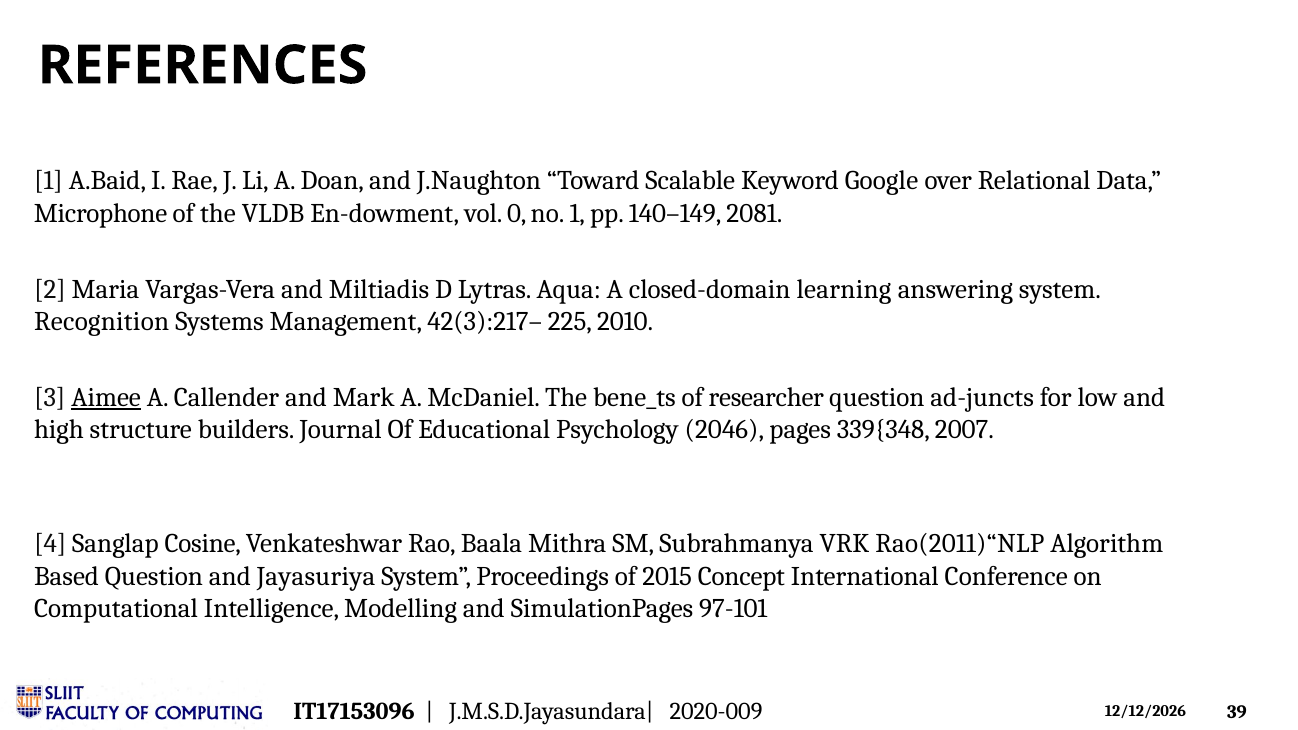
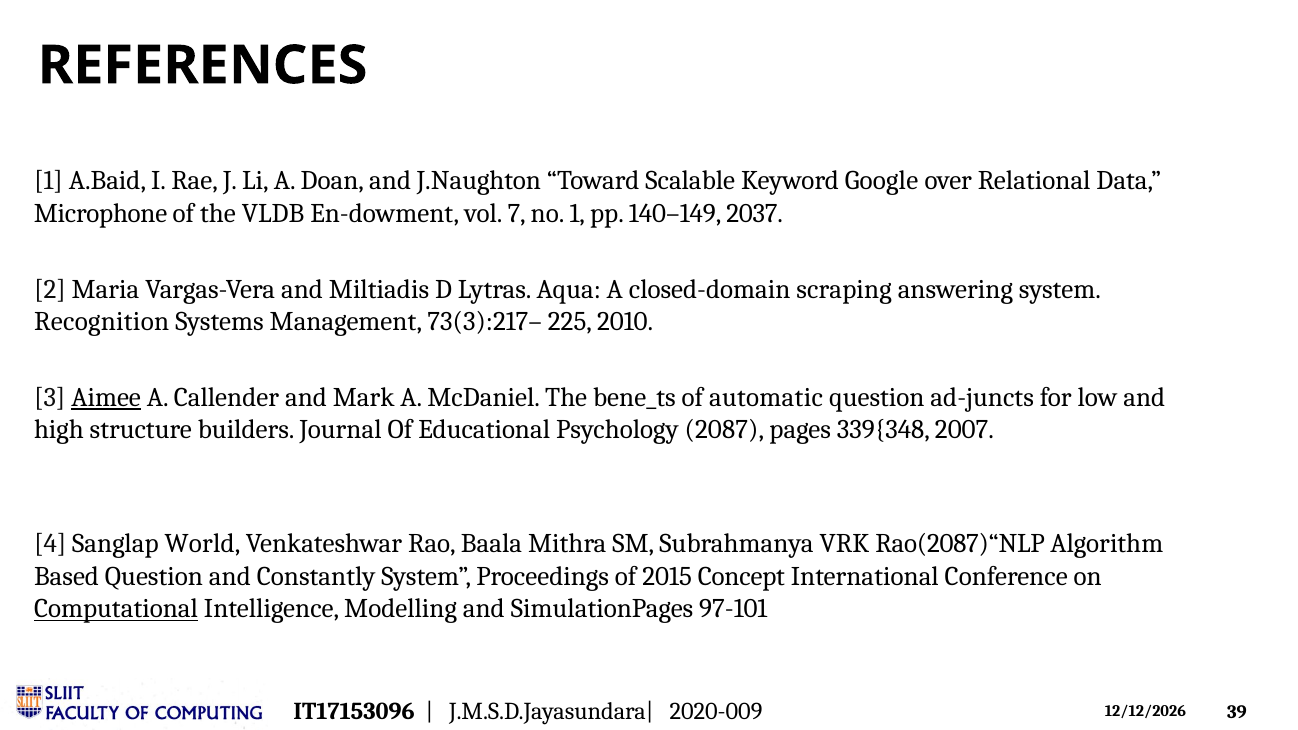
0: 0 -> 7
2081: 2081 -> 2037
learning: learning -> scraping
42(3):217–: 42(3):217– -> 73(3):217–
researcher: researcher -> automatic
2046: 2046 -> 2087
Cosine: Cosine -> World
Rao(2011)“NLP: Rao(2011)“NLP -> Rao(2087)“NLP
Jayasuriya: Jayasuriya -> Constantly
Computational underline: none -> present
